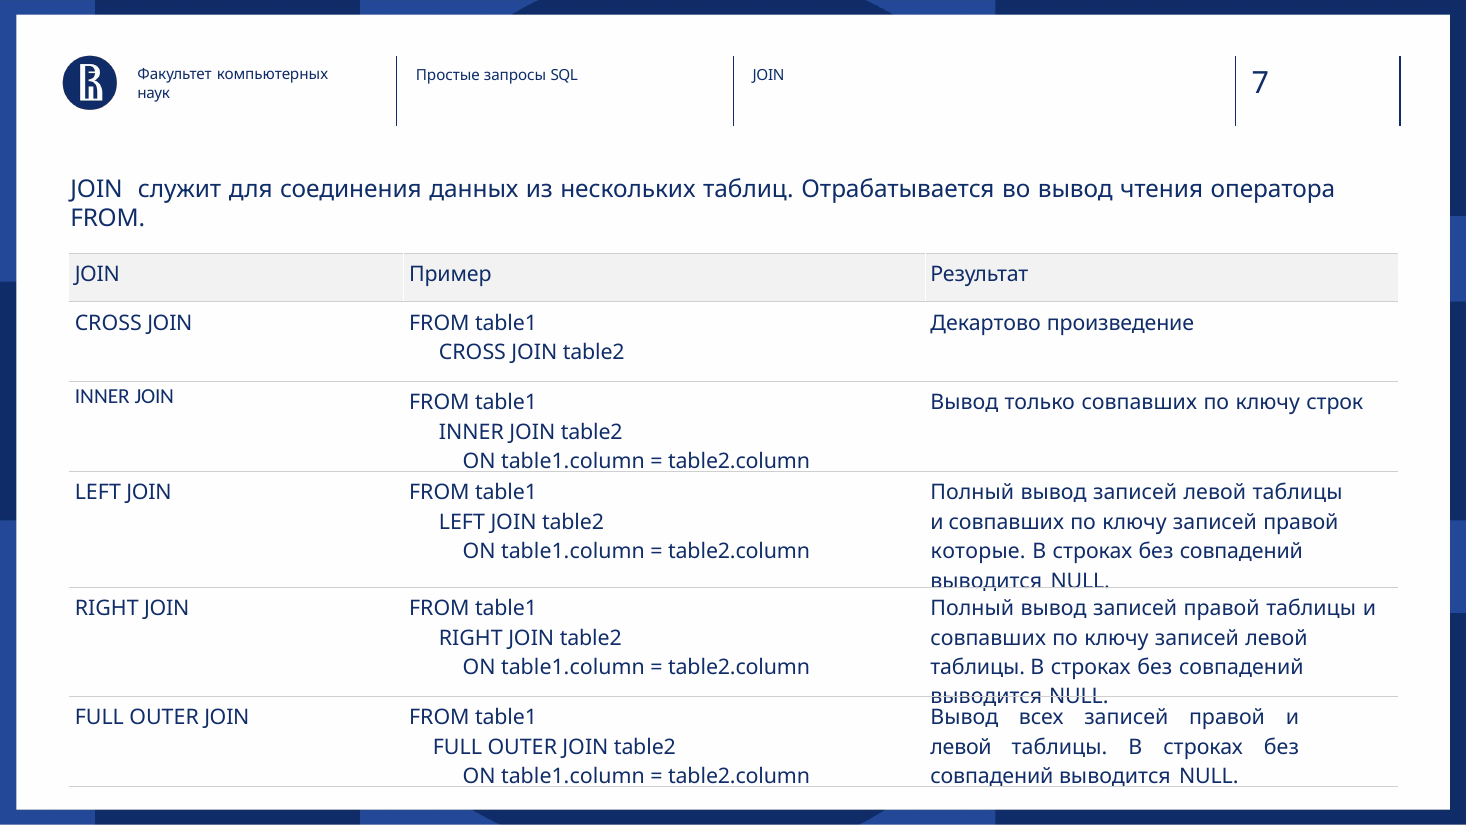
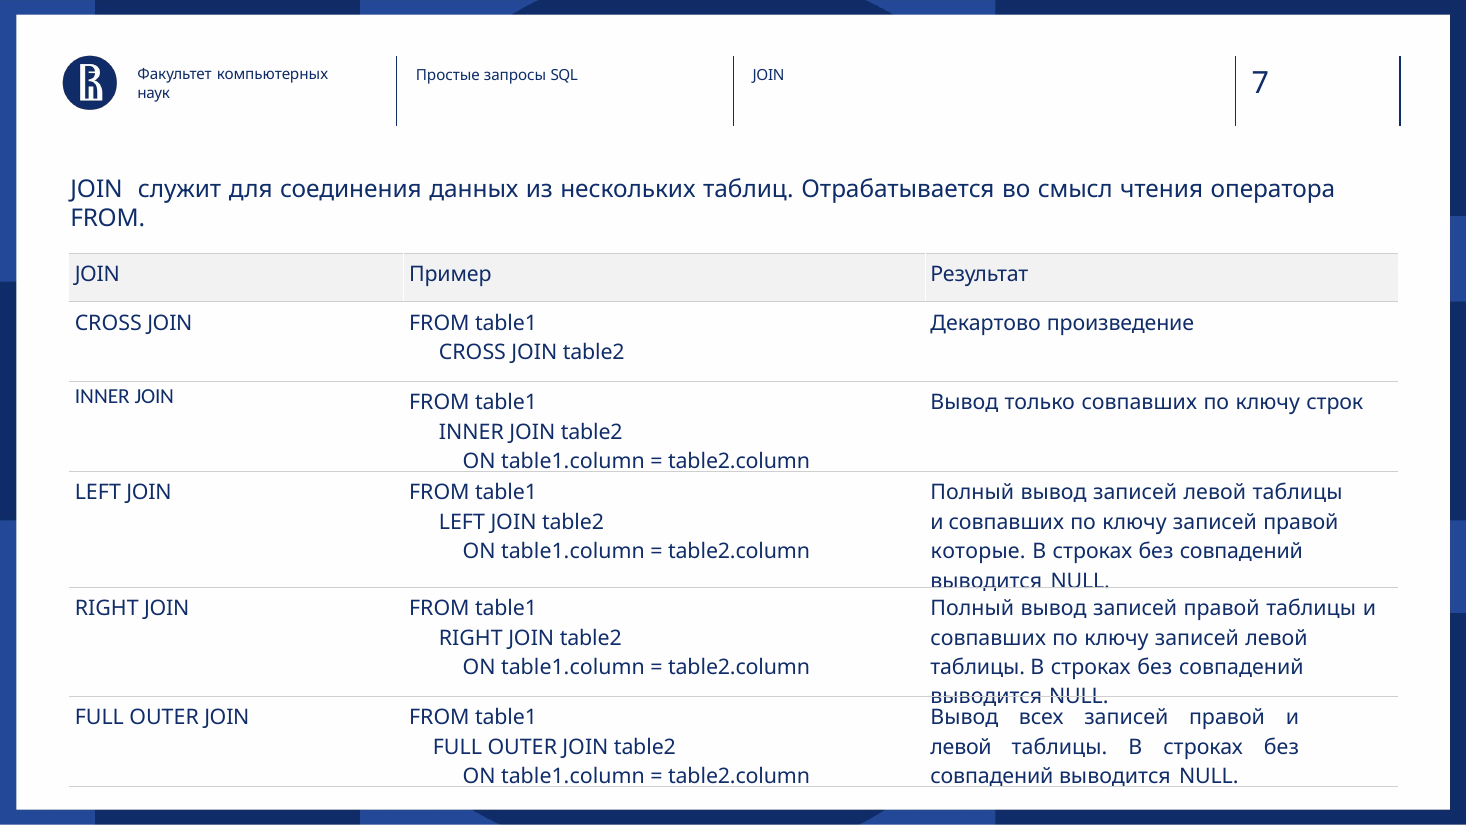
во вывод: вывод -> смысл
